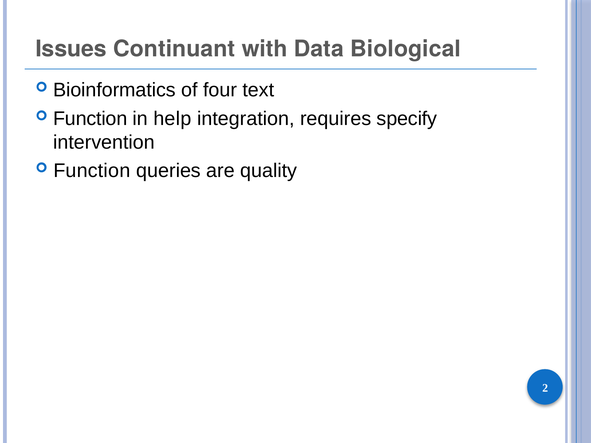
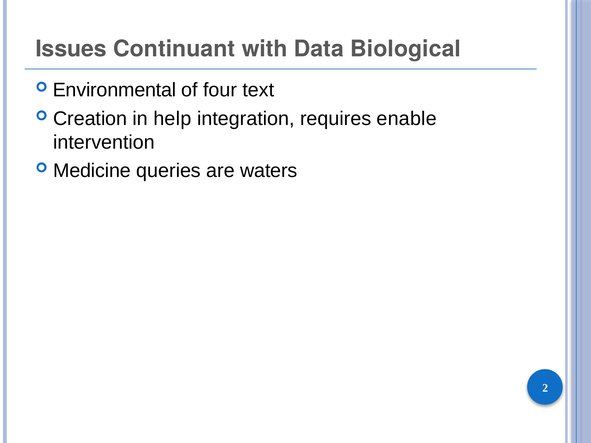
Bioinformatics: Bioinformatics -> Environmental
Function at (90, 119): Function -> Creation
specify: specify -> enable
Function at (92, 171): Function -> Medicine
quality: quality -> waters
